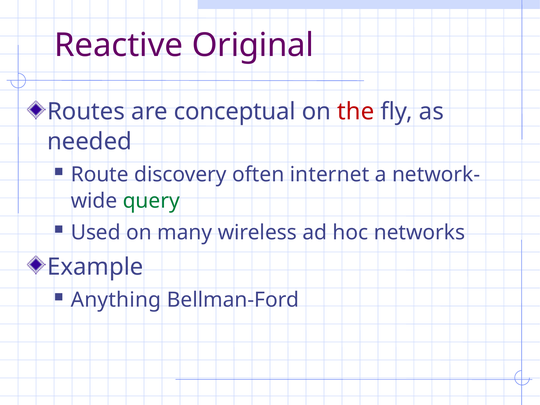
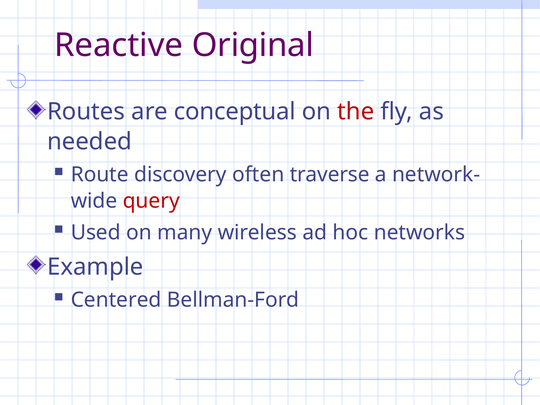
internet: internet -> traverse
query colour: green -> red
Anything: Anything -> Centered
